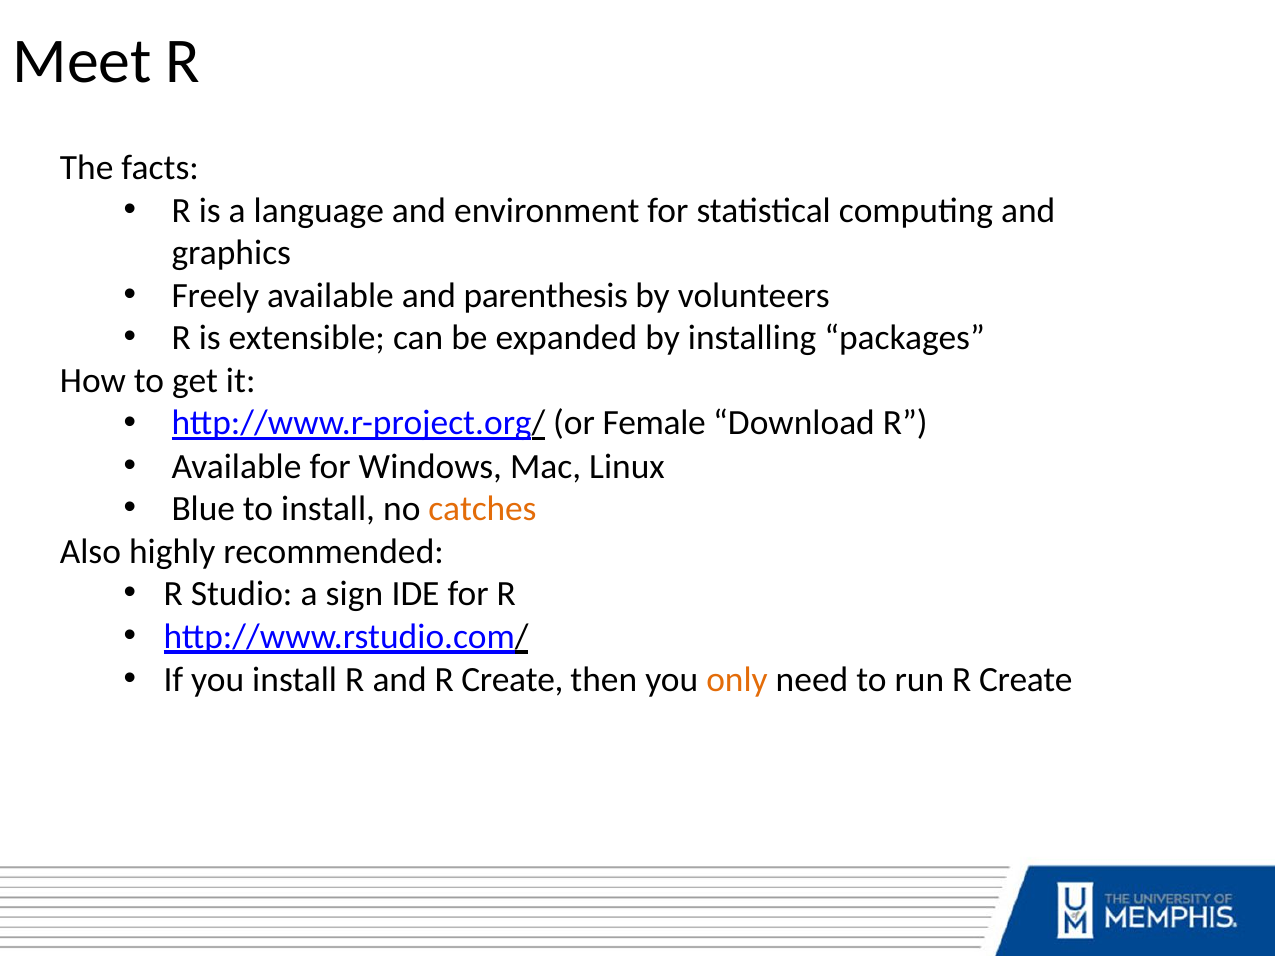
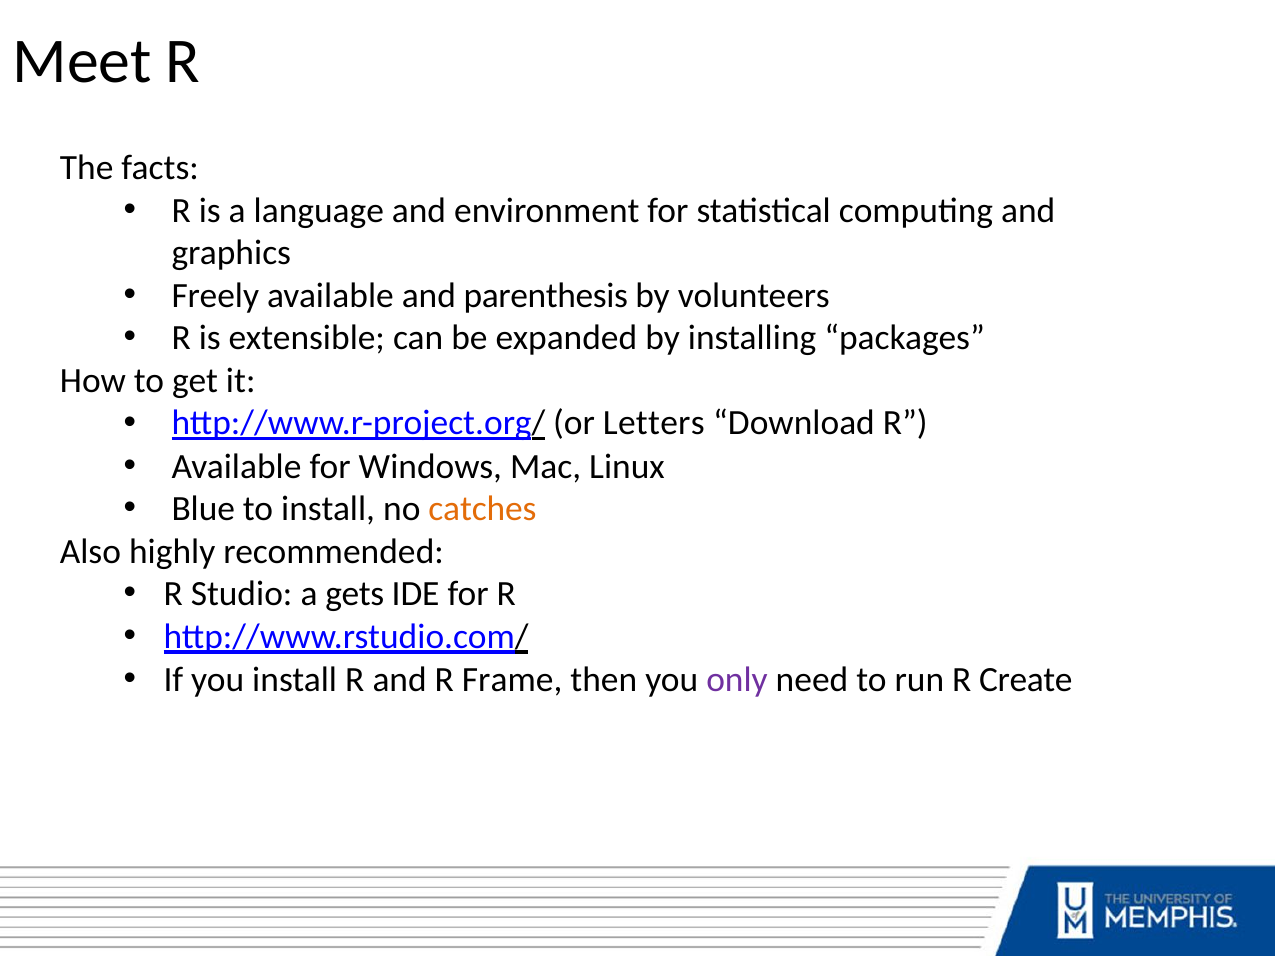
Female: Female -> Letters
sign: sign -> gets
and R Create: Create -> Frame
only colour: orange -> purple
